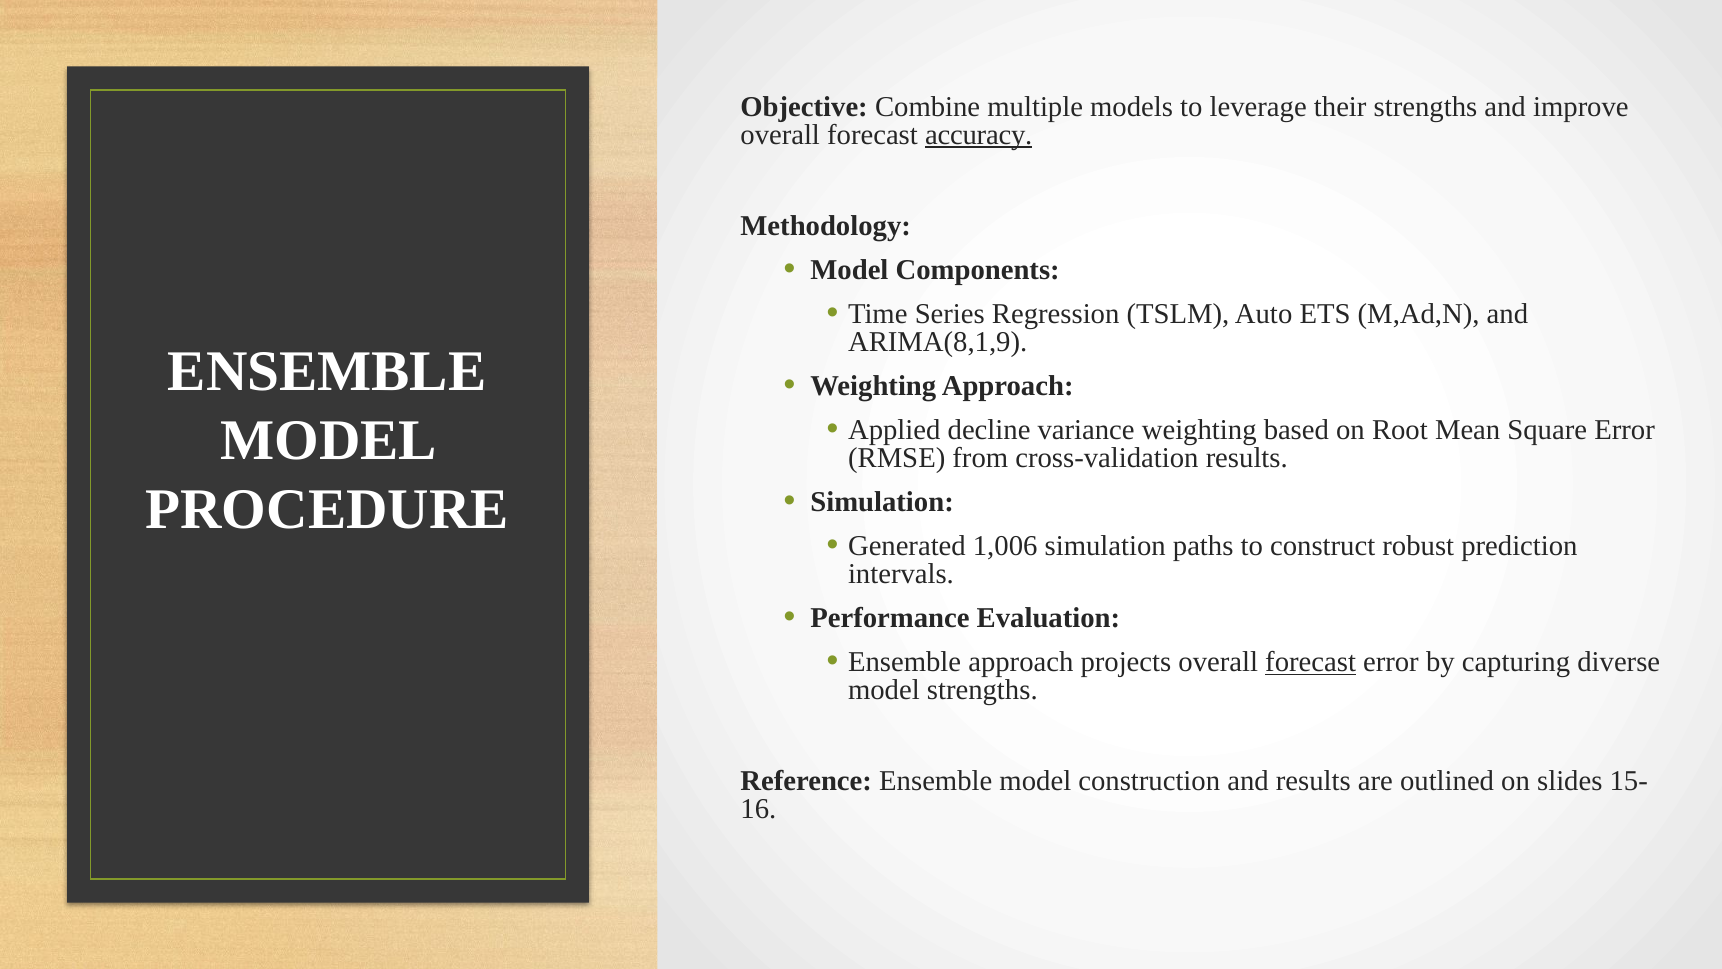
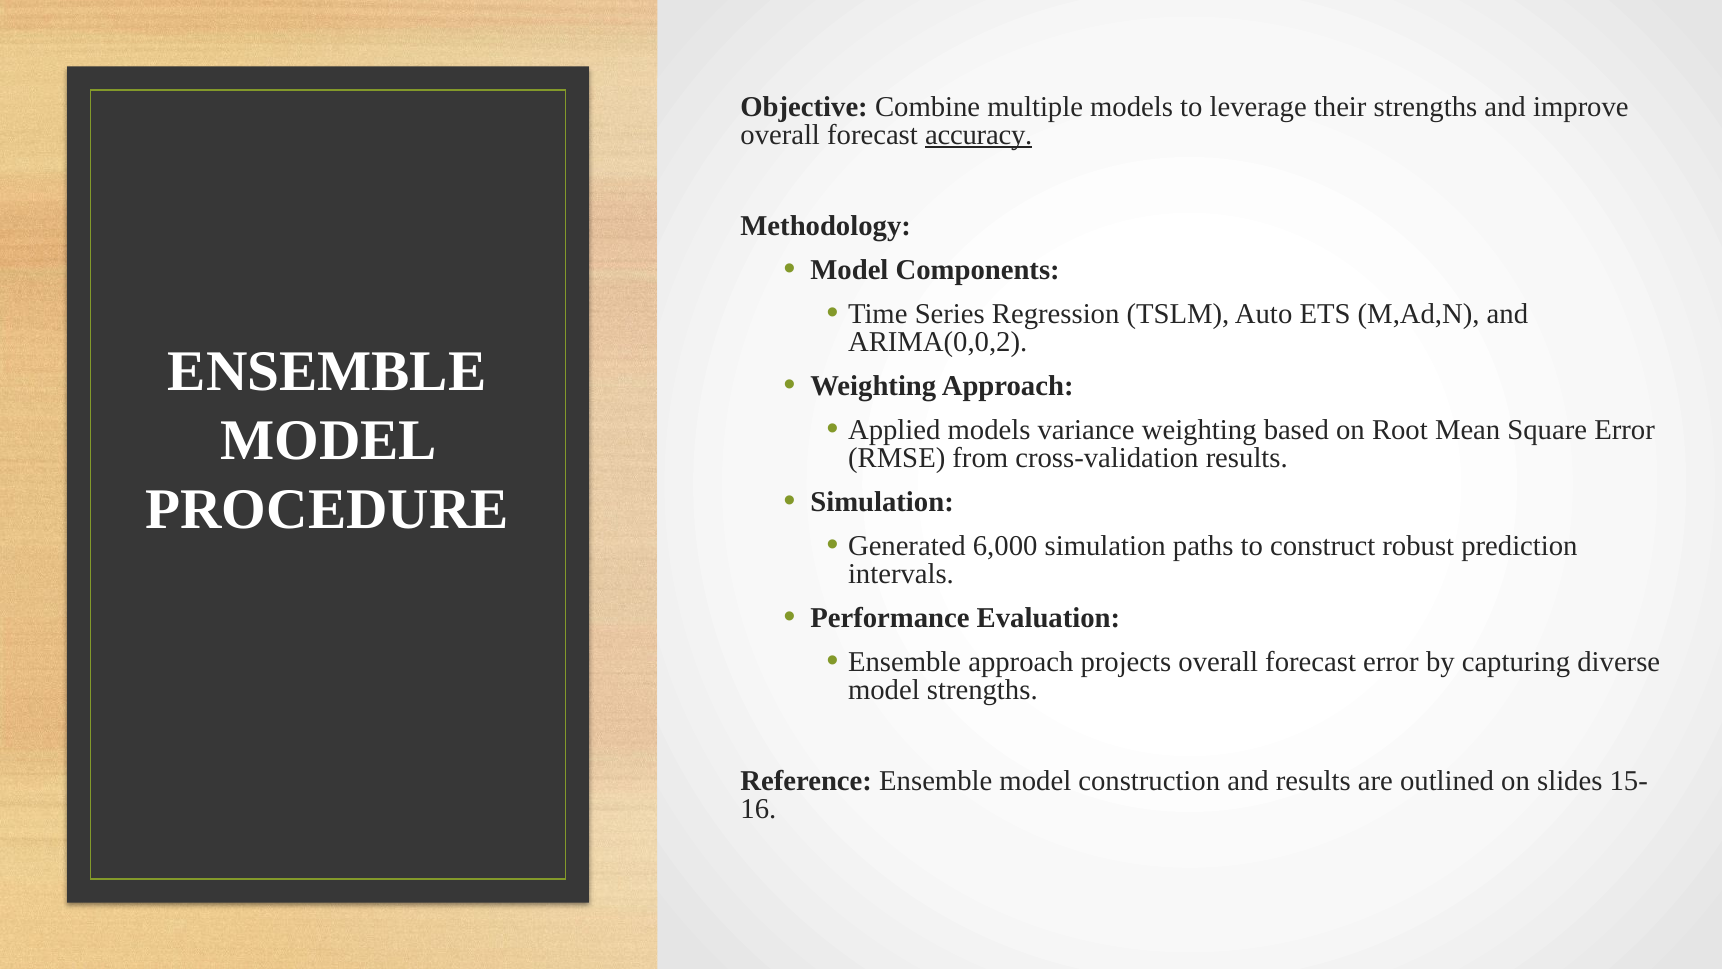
ARIMA(8,1,9: ARIMA(8,1,9 -> ARIMA(0,0,2
Applied decline: decline -> models
1,006: 1,006 -> 6,000
forecast at (1311, 662) underline: present -> none
